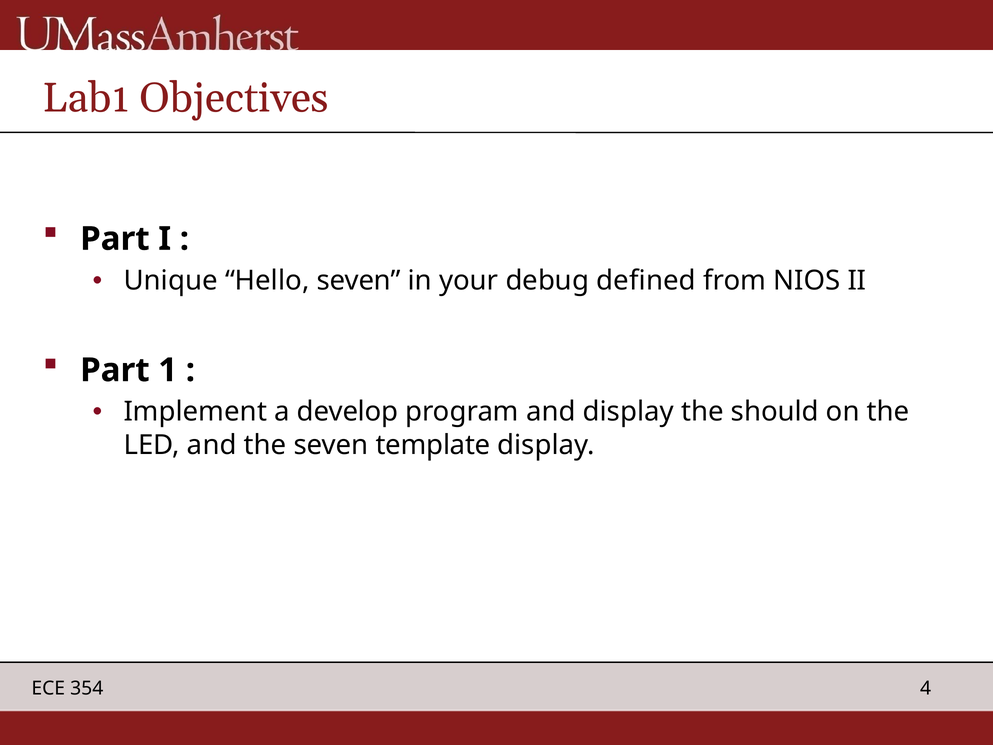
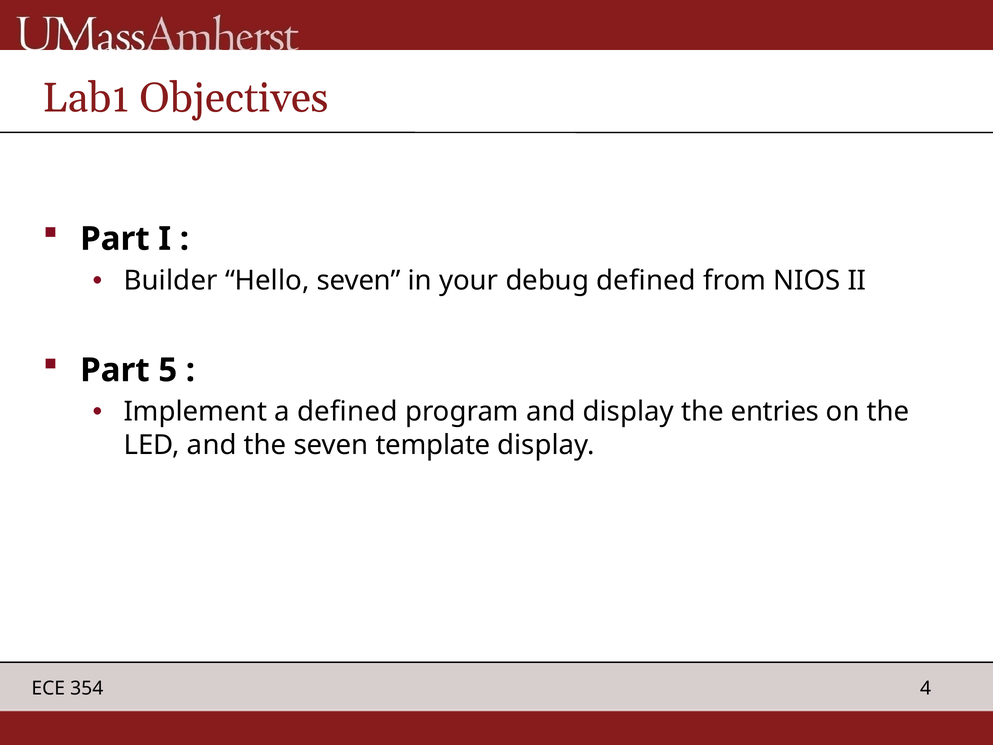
Unique: Unique -> Builder
1: 1 -> 5
a develop: develop -> defined
should: should -> entries
